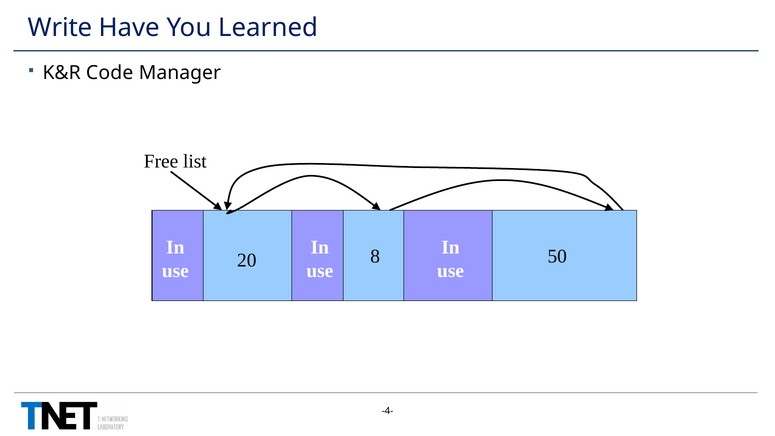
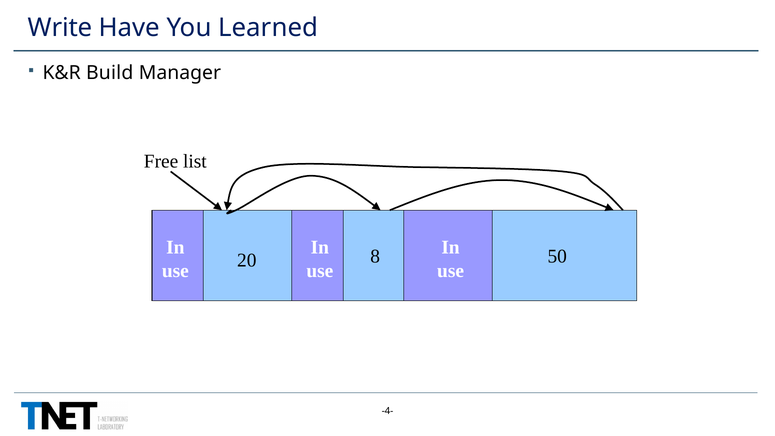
Code: Code -> Build
